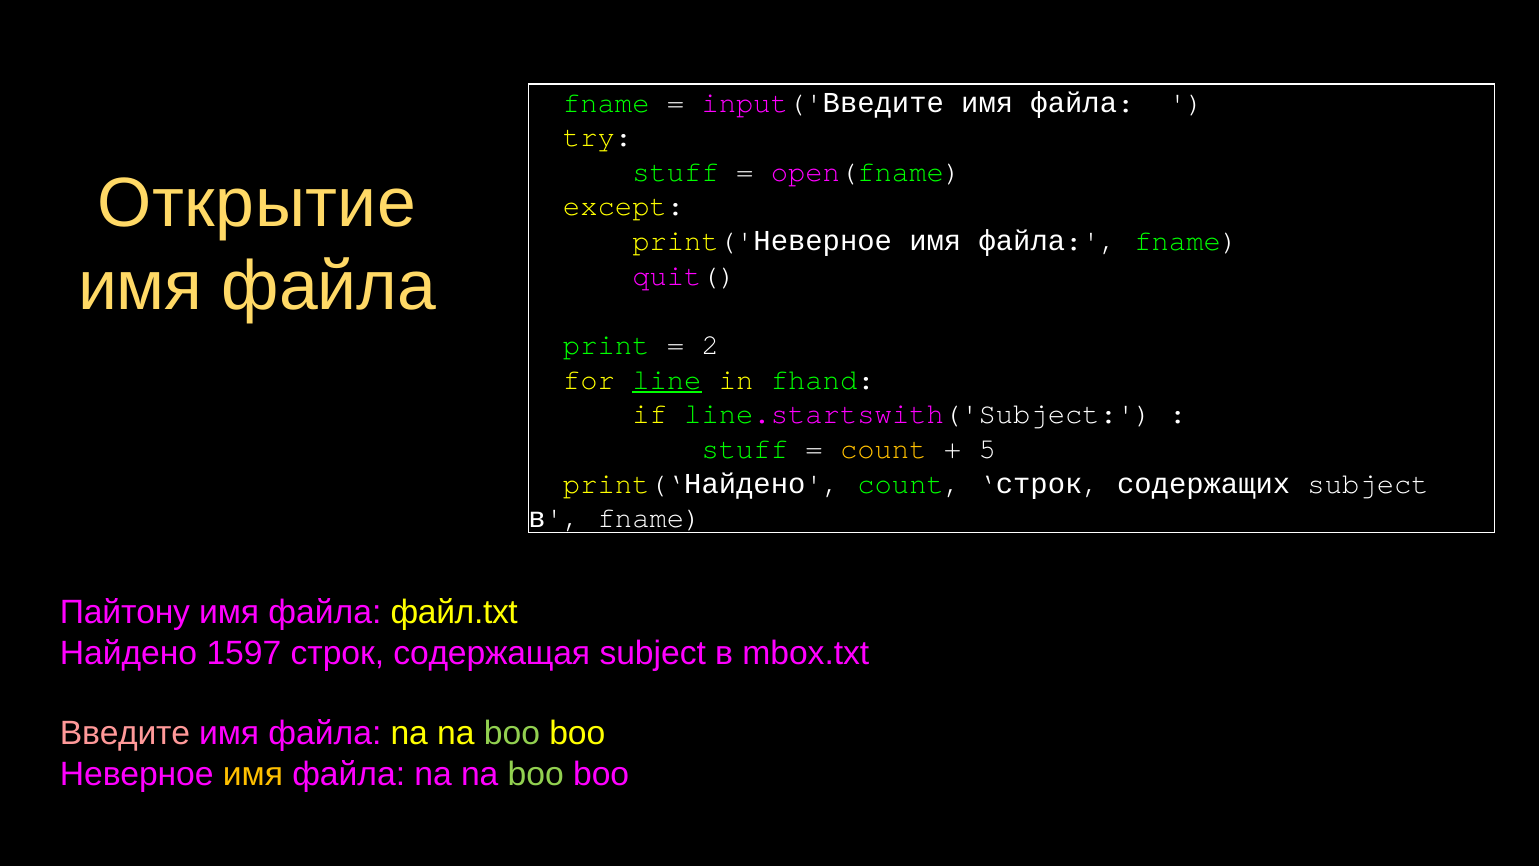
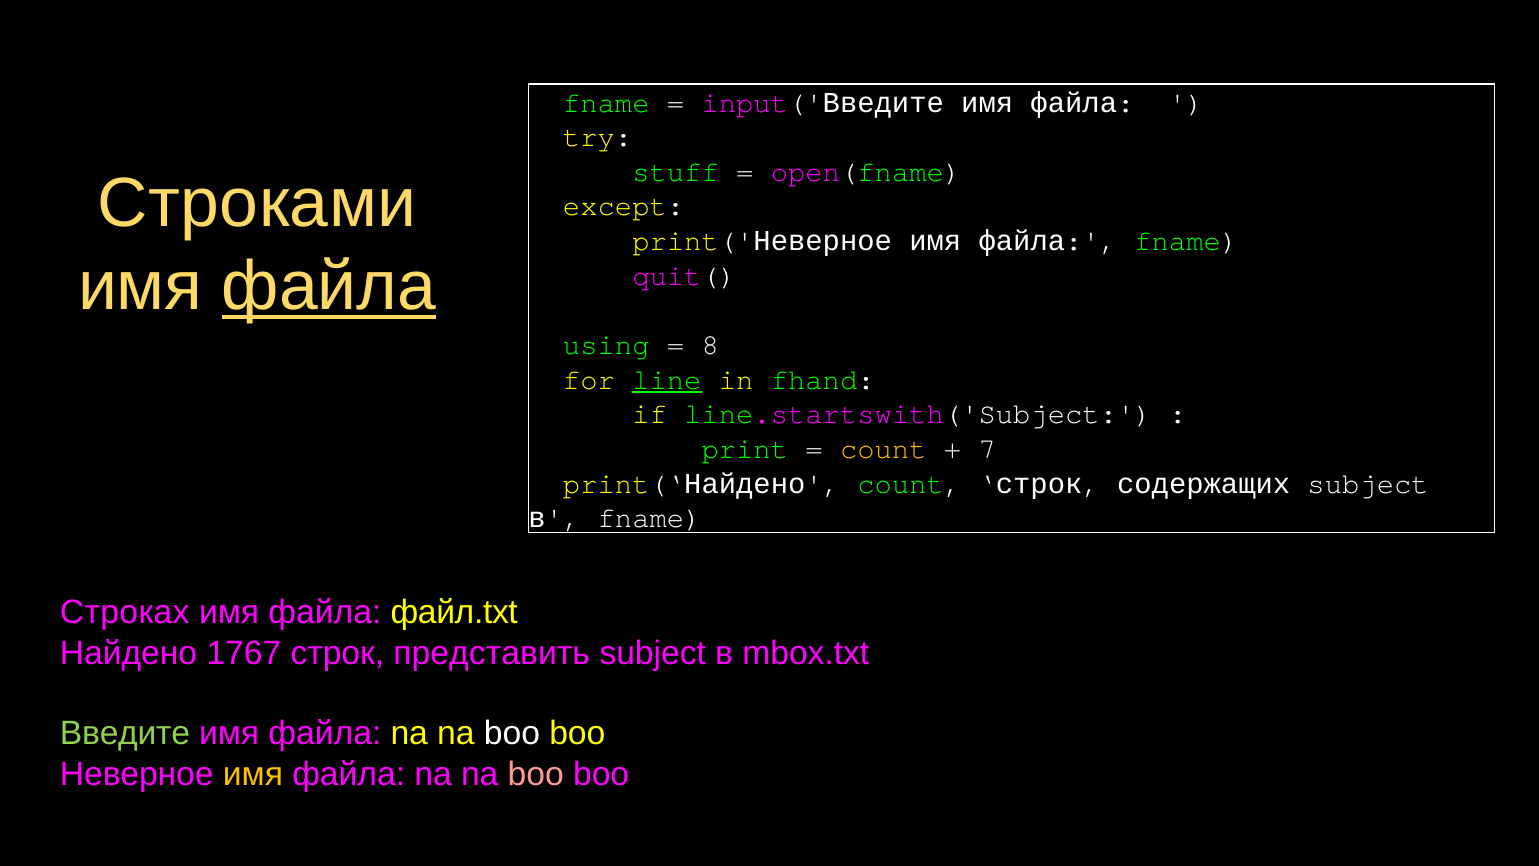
Открытие: Открытие -> Строками
файла at (329, 287) underline: none -> present
print: print -> using
2: 2 -> 8
stuff at (745, 449): stuff -> print
5: 5 -> 7
Пайтону: Пайтону -> Строках
1597: 1597 -> 1767
содержащая: содержащая -> представить
Введите at (125, 734) colour: pink -> light green
boo at (512, 734) colour: light green -> white
boo at (536, 774) colour: light green -> pink
